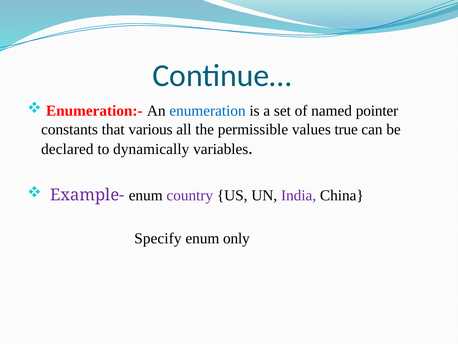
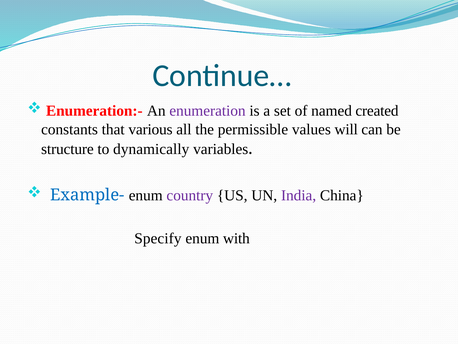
enumeration colour: blue -> purple
pointer: pointer -> created
true: true -> will
declared: declared -> structure
Example- colour: purple -> blue
only: only -> with
